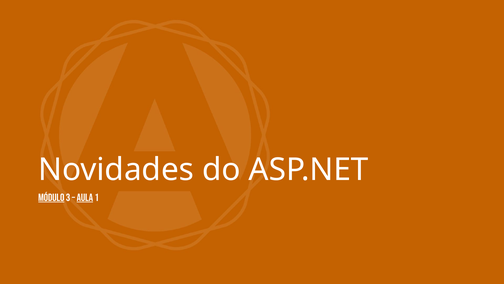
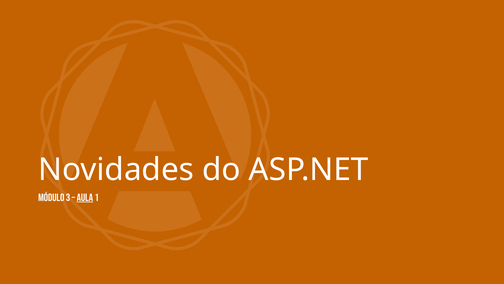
Módulo underline: present -> none
